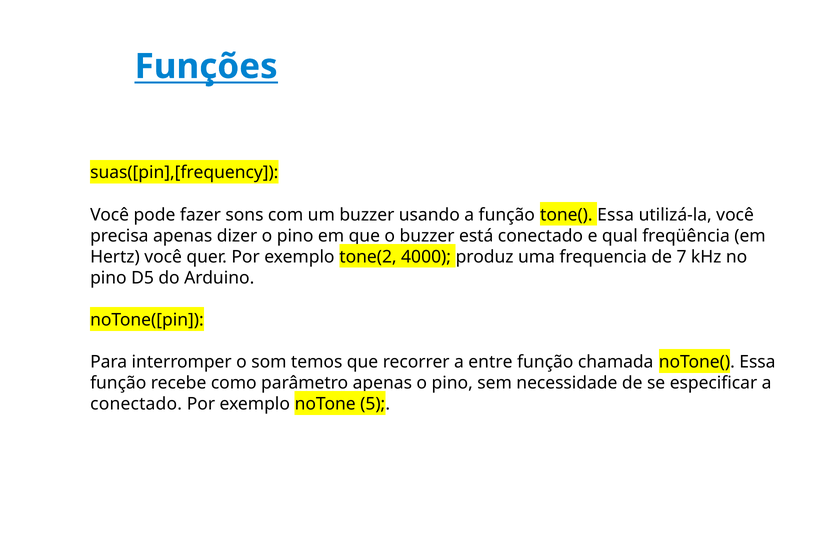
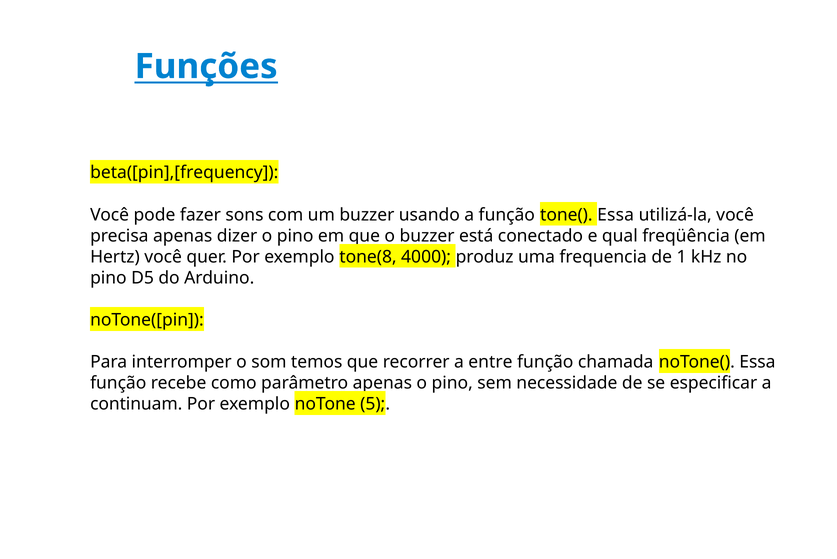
suas([pin],[frequency: suas([pin],[frequency -> beta([pin],[frequency
tone(2: tone(2 -> tone(8
7: 7 -> 1
conectado at (136, 404): conectado -> continuam
